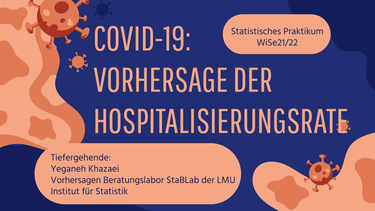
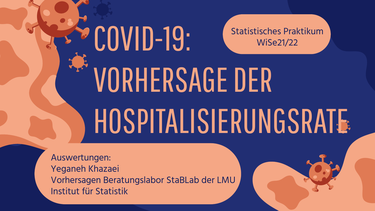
Tiefergehende: Tiefergehende -> Auswertungen
